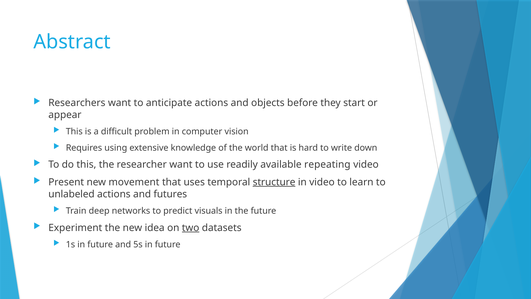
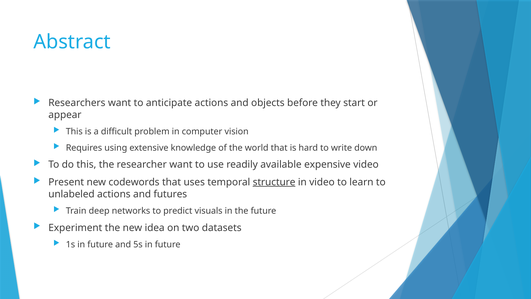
repeating: repeating -> expensive
movement: movement -> codewords
two underline: present -> none
